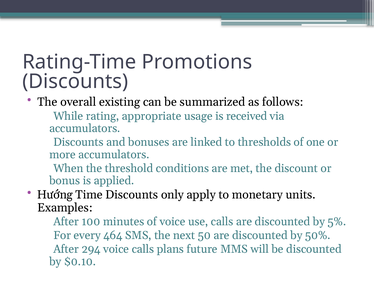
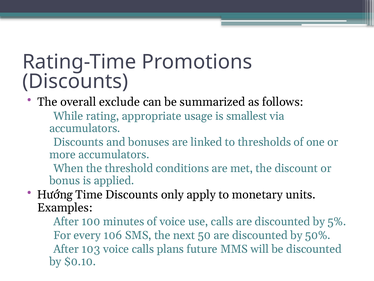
existing: existing -> exclude
received: received -> smallest
464: 464 -> 106
294: 294 -> 103
